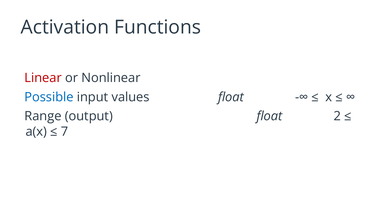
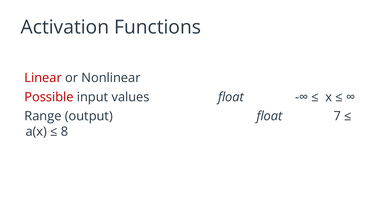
Possible colour: blue -> red
2: 2 -> 7
7: 7 -> 8
